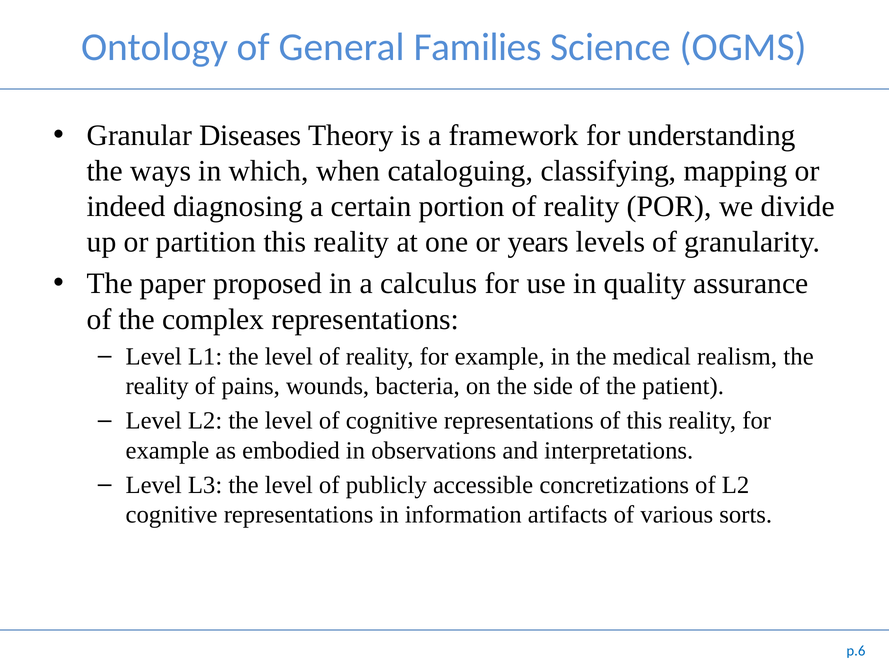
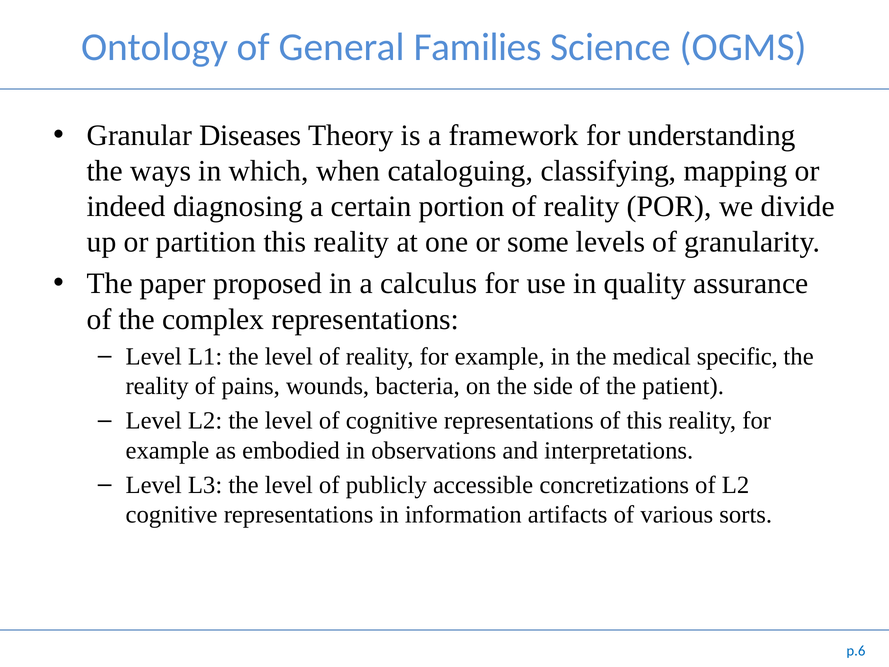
years: years -> some
realism: realism -> specific
